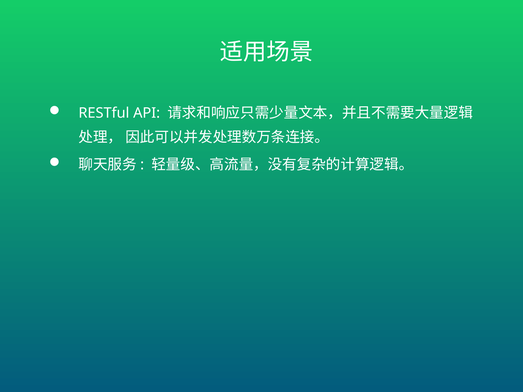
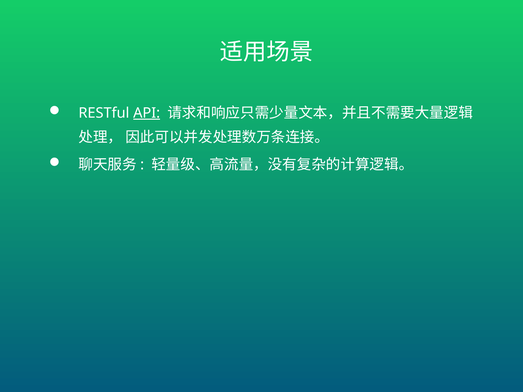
API underline: none -> present
